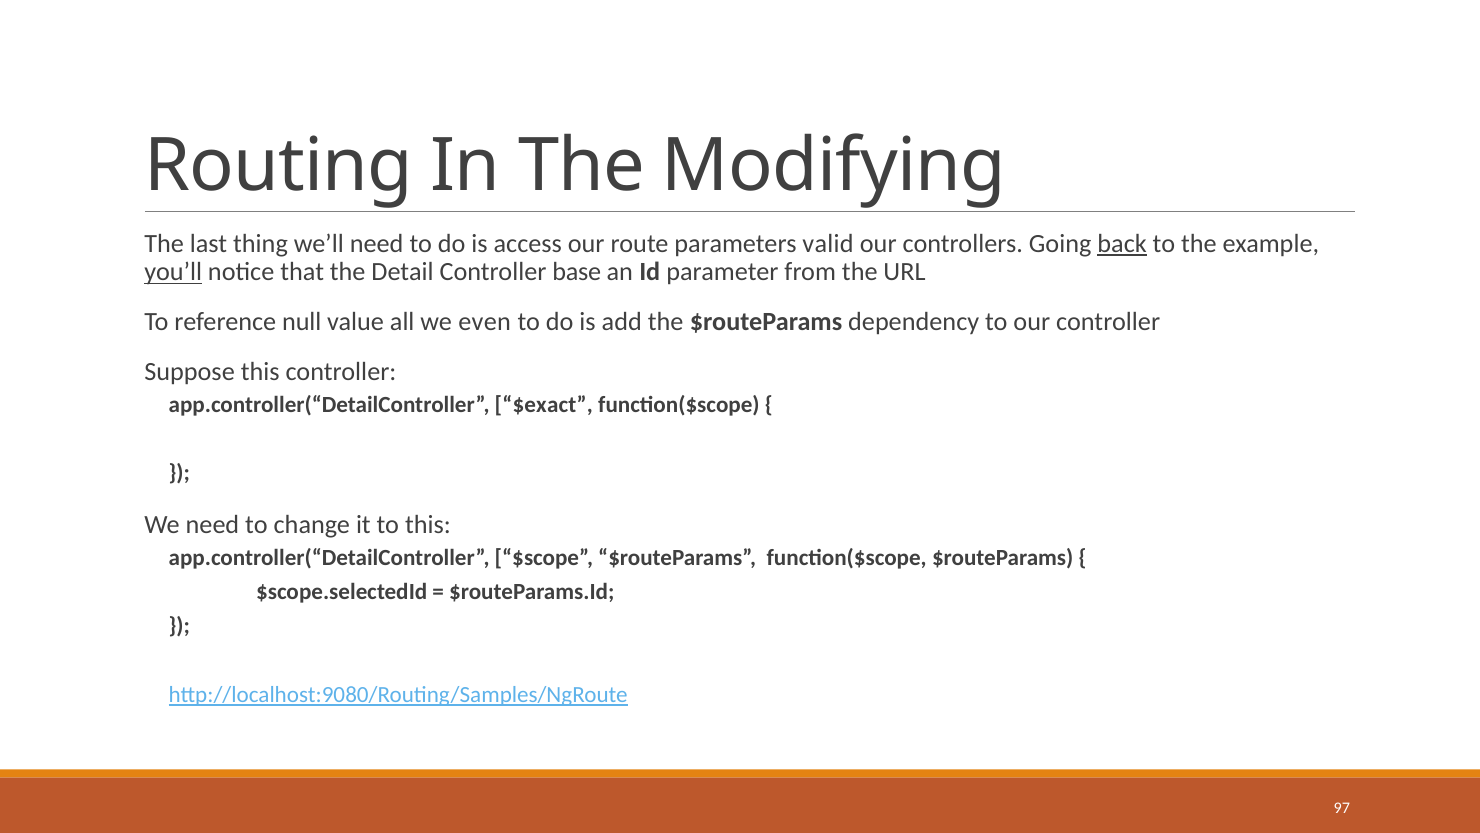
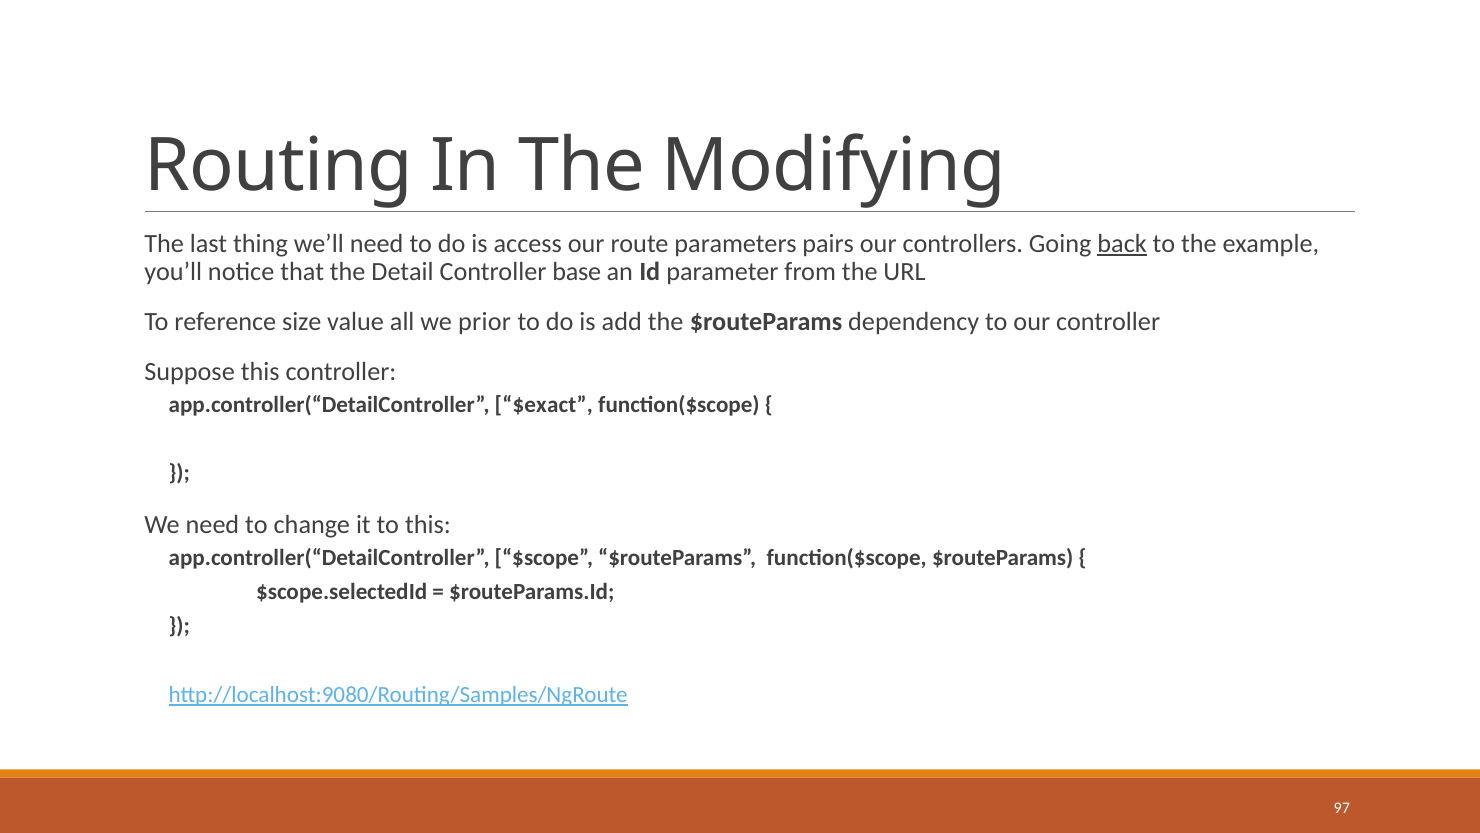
valid: valid -> pairs
you’ll underline: present -> none
null: null -> size
even: even -> prior
